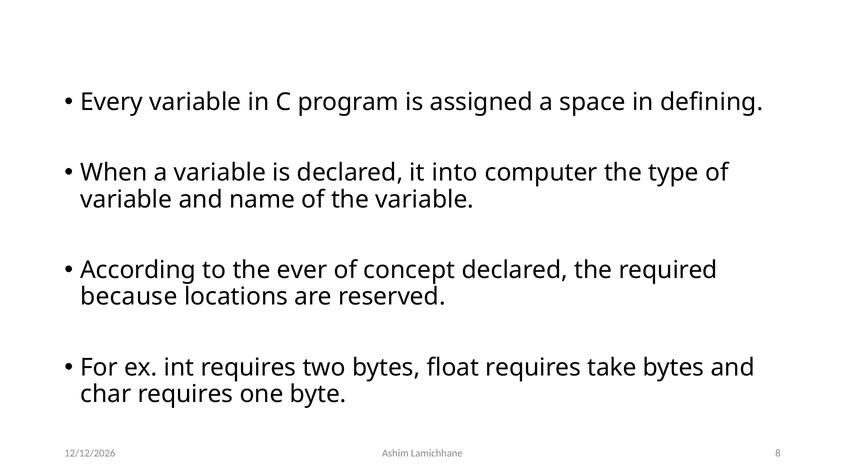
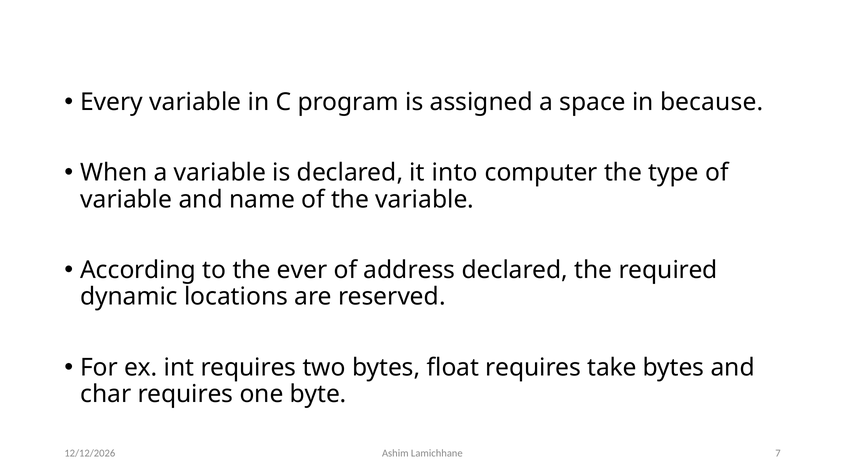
defining: defining -> because
concept: concept -> address
because: because -> dynamic
8: 8 -> 7
